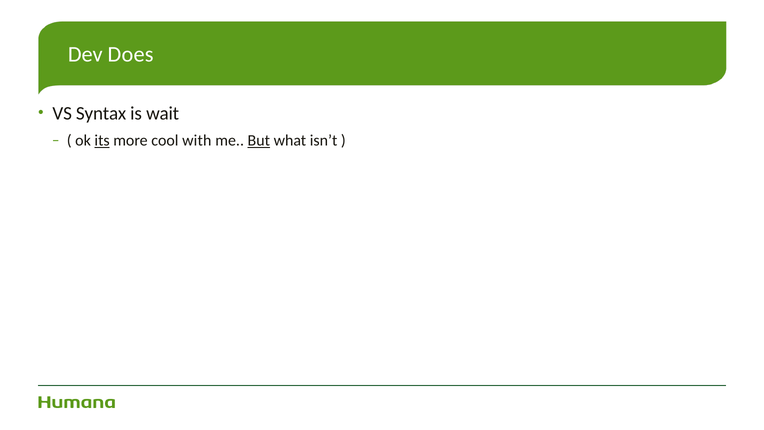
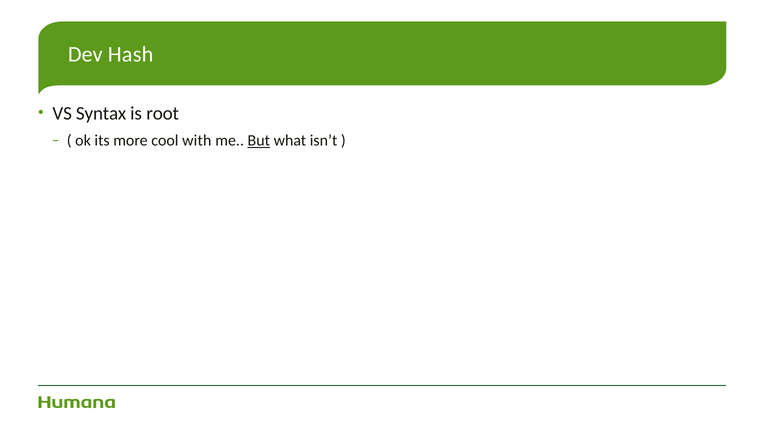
Does: Does -> Hash
wait: wait -> root
its underline: present -> none
